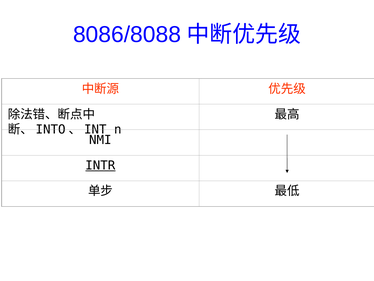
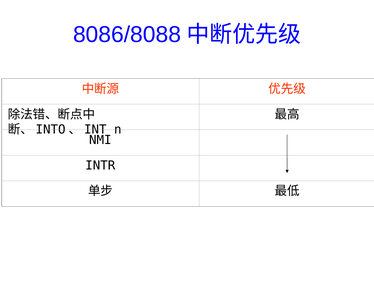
INTR underline: present -> none
